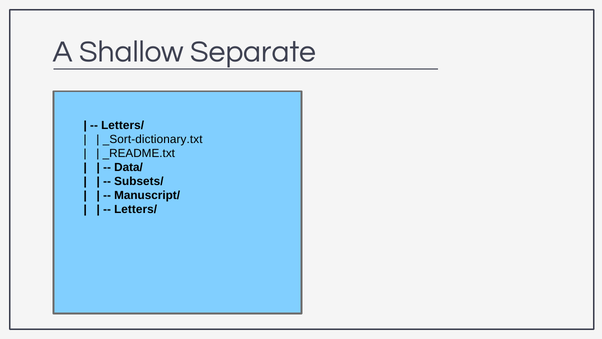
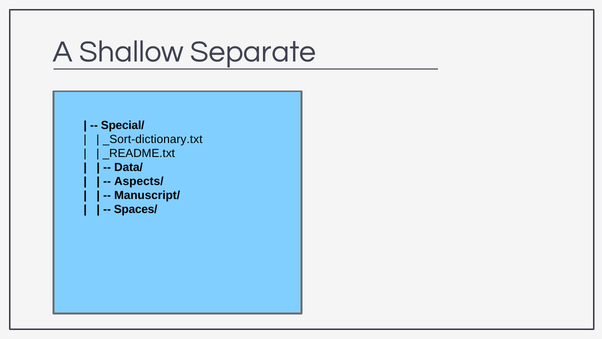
Letters/ at (123, 125): Letters/ -> Special/
Subsets/: Subsets/ -> Aspects/
Letters/ at (136, 209): Letters/ -> Spaces/
